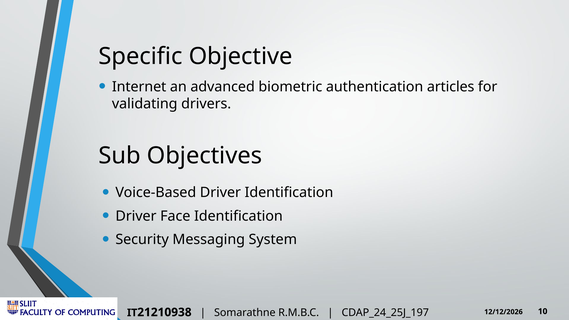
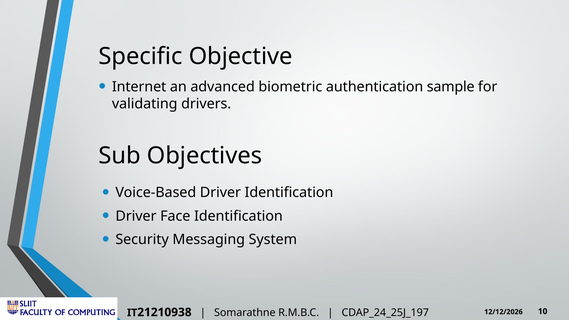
articles: articles -> sample
